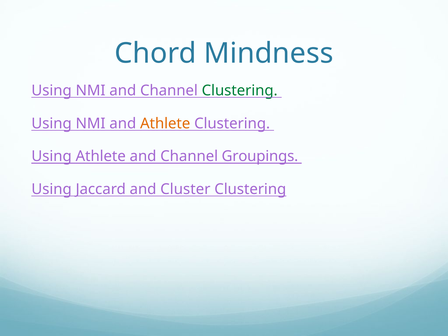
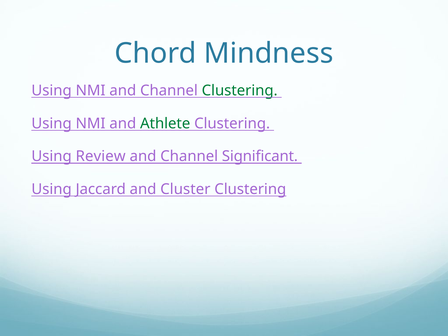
Athlete at (165, 123) colour: orange -> green
Using Athlete: Athlete -> Review
Groupings: Groupings -> Significant
